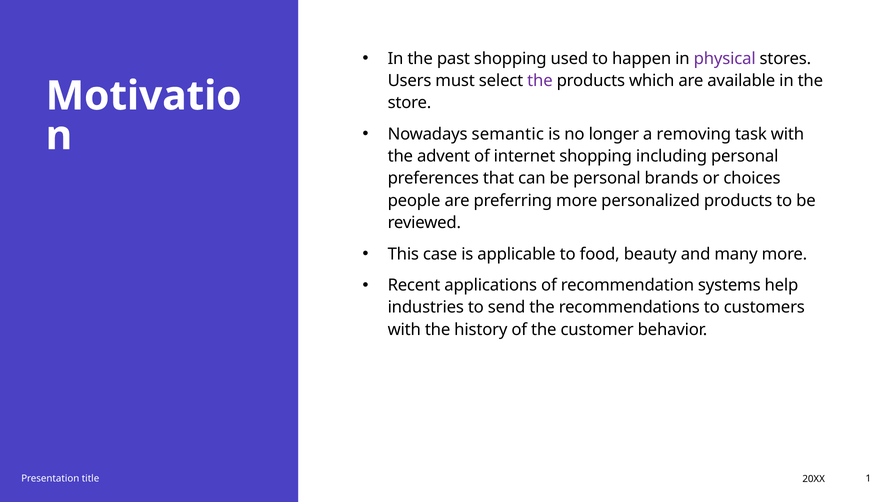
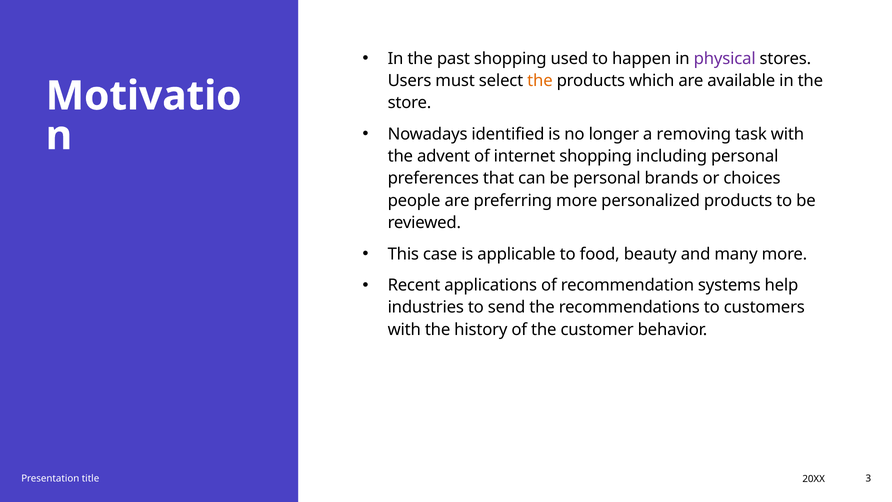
the at (540, 81) colour: purple -> orange
semantic: semantic -> identified
1: 1 -> 3
